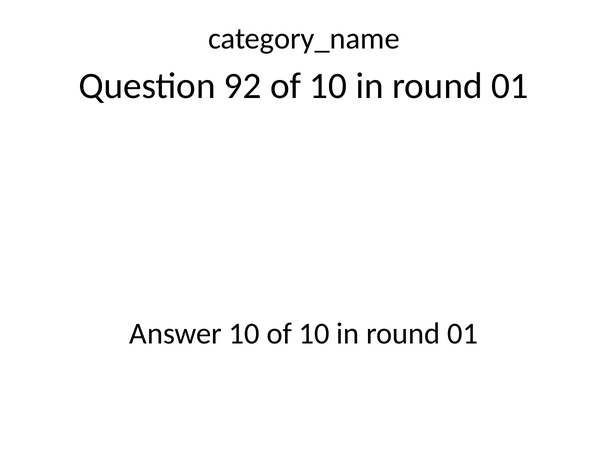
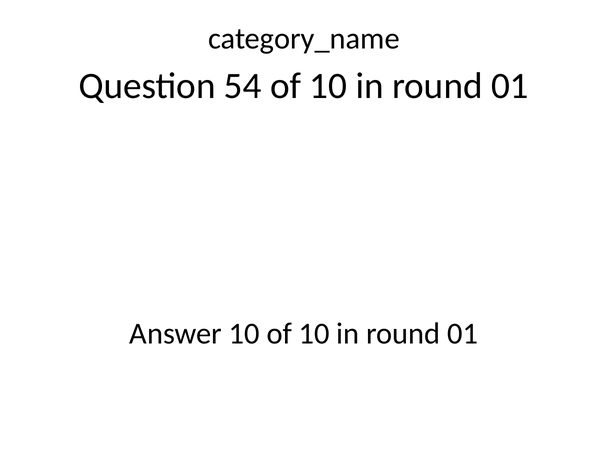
92: 92 -> 54
